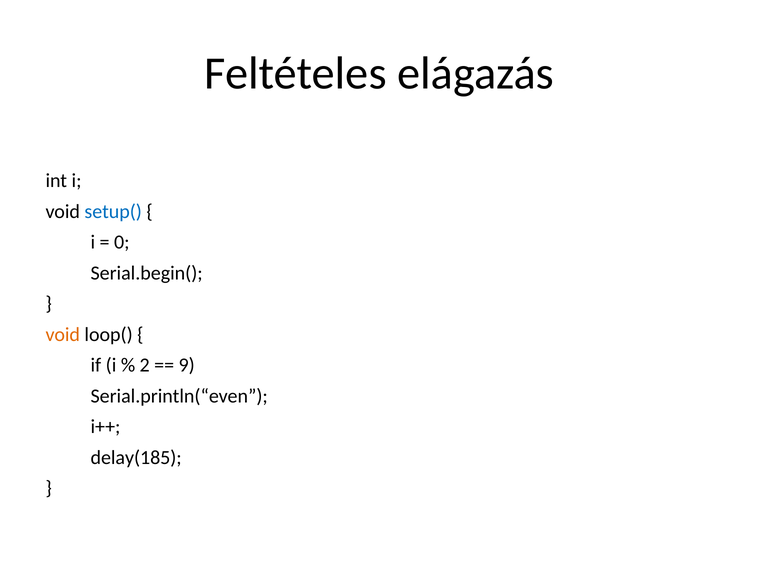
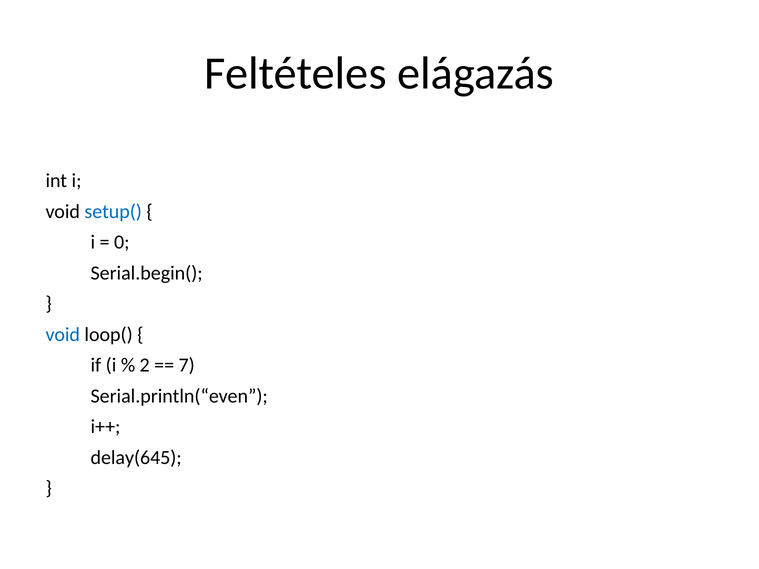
void at (63, 335) colour: orange -> blue
9: 9 -> 7
delay(185: delay(185 -> delay(645
